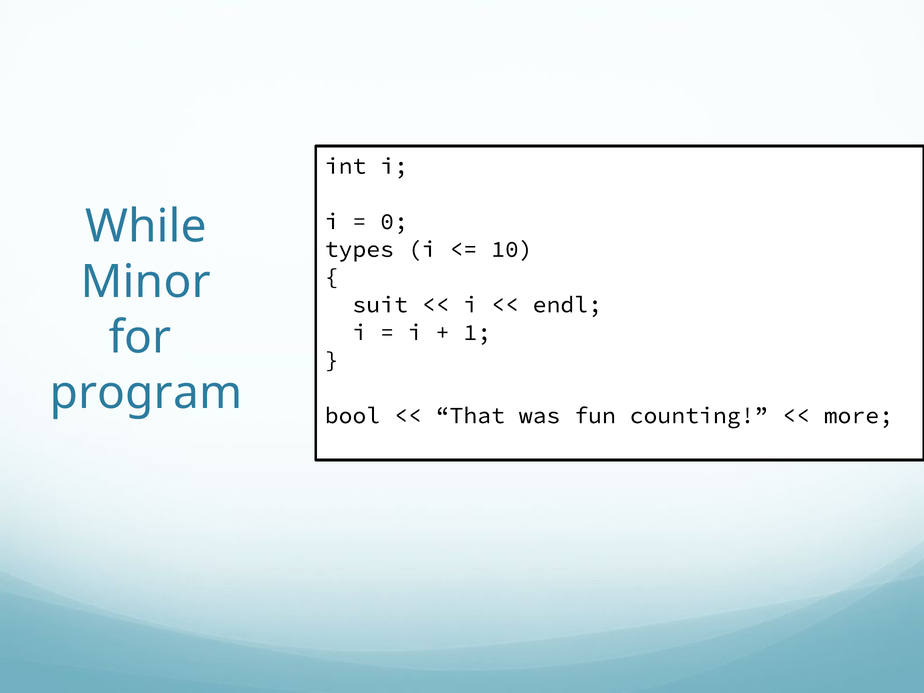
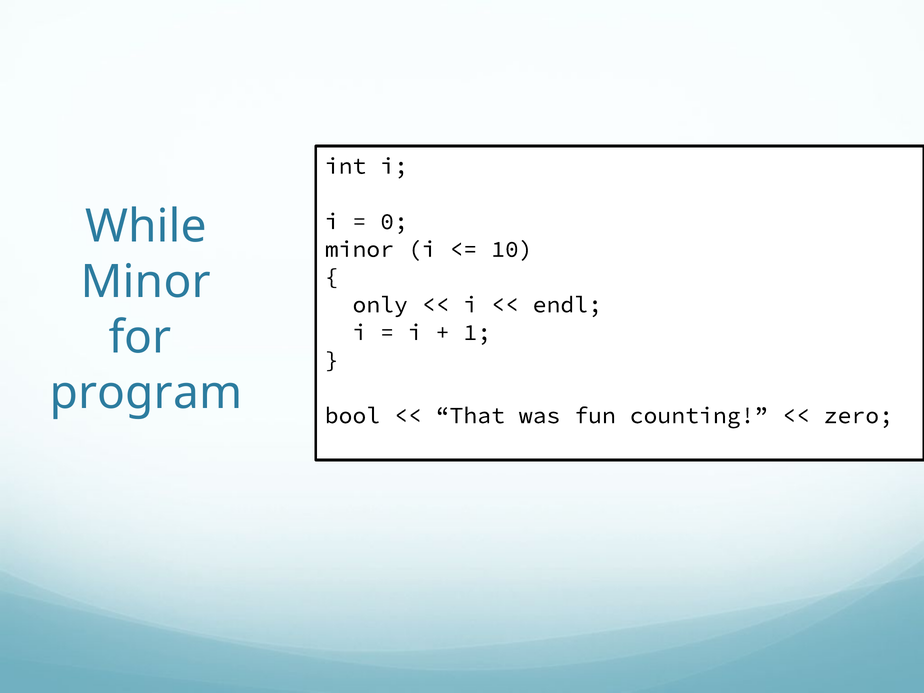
types at (359, 249): types -> minor
suit: suit -> only
more: more -> zero
